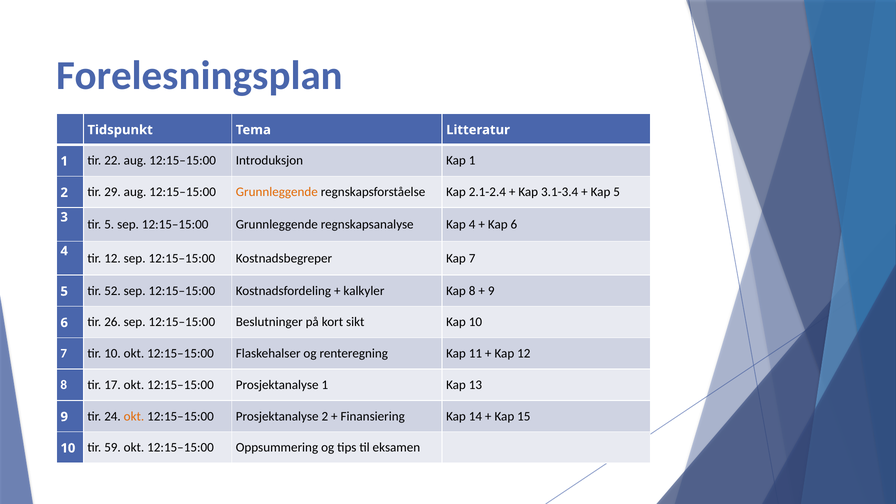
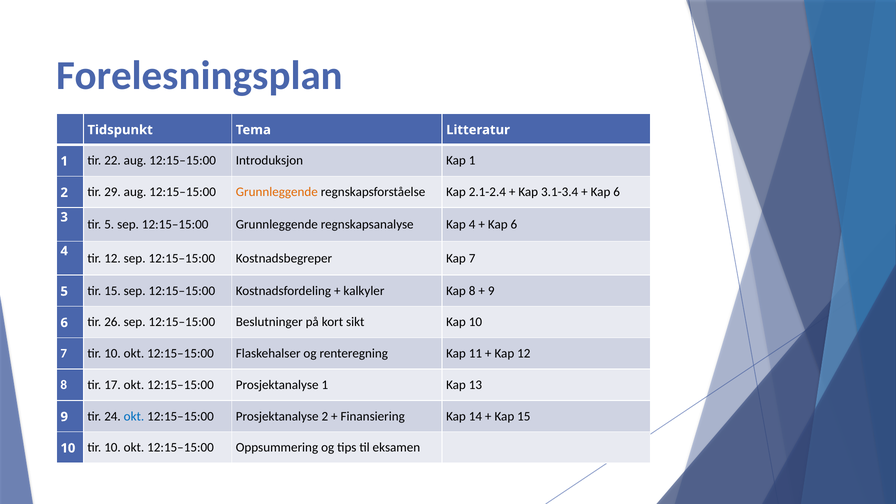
5 at (617, 192): 5 -> 6
tir 52: 52 -> 15
okt at (134, 416) colour: orange -> blue
10 tir 59: 59 -> 10
